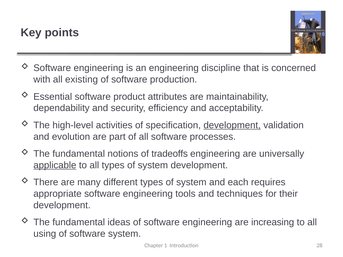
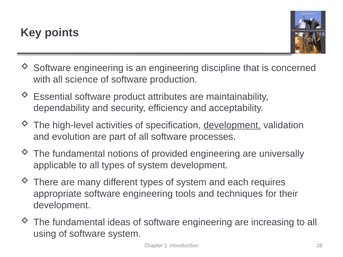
existing: existing -> science
tradeoffs: tradeoffs -> provided
applicable underline: present -> none
